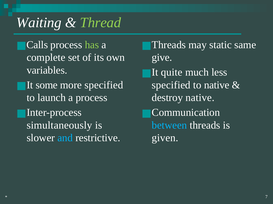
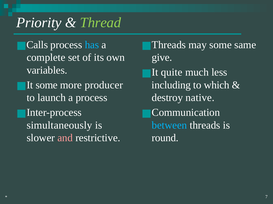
Waiting: Waiting -> Priority
has colour: light green -> light blue
may static: static -> some
specified at (171, 85): specified -> including
to native: native -> which
more specified: specified -> producer
and colour: light blue -> pink
given: given -> round
